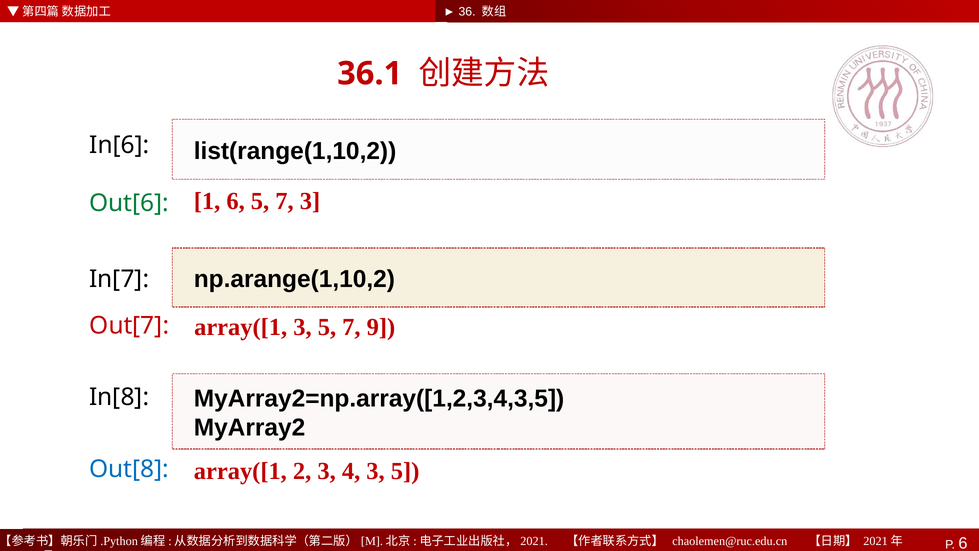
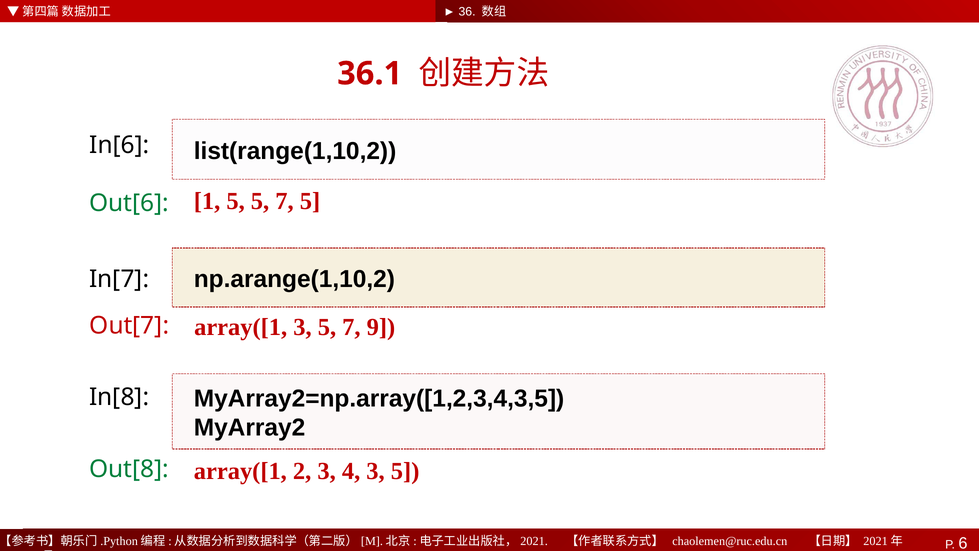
1 6: 6 -> 5
7 3: 3 -> 5
Out[8 colour: blue -> green
